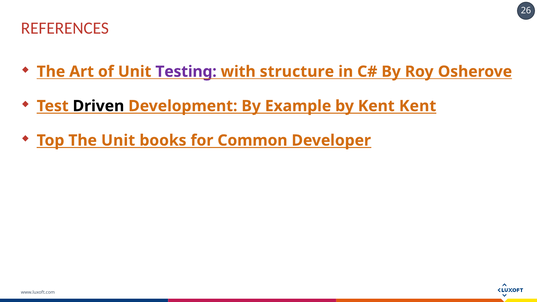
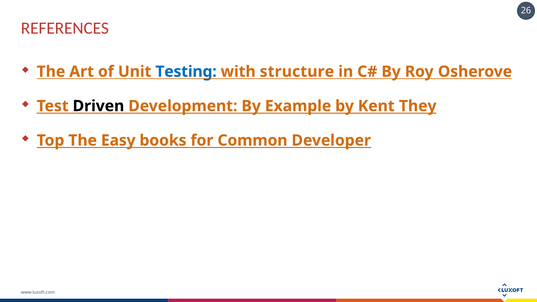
Testing colour: purple -> blue
Kent Kent: Kent -> They
The Unit: Unit -> Easy
